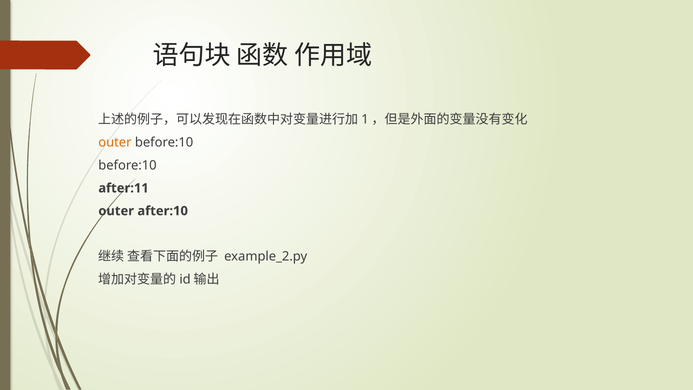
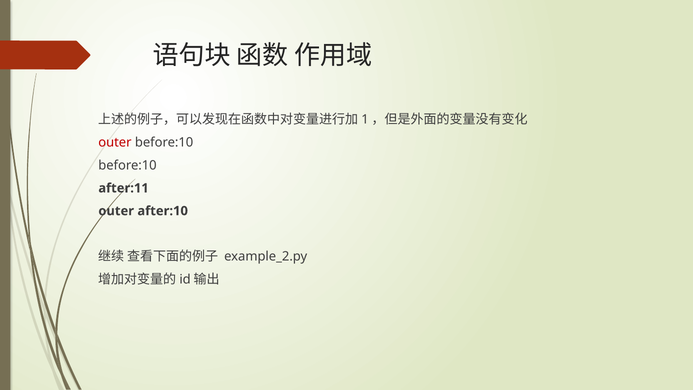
outer at (115, 142) colour: orange -> red
